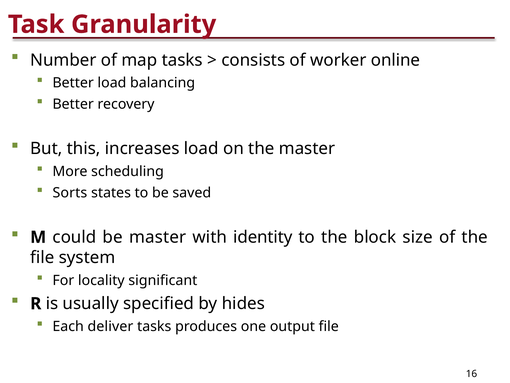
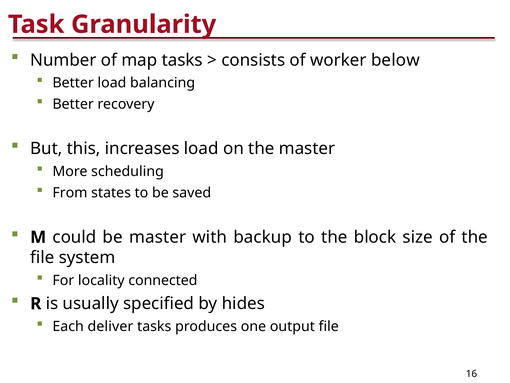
online: online -> below
Sorts: Sorts -> From
identity: identity -> backup
significant: significant -> connected
